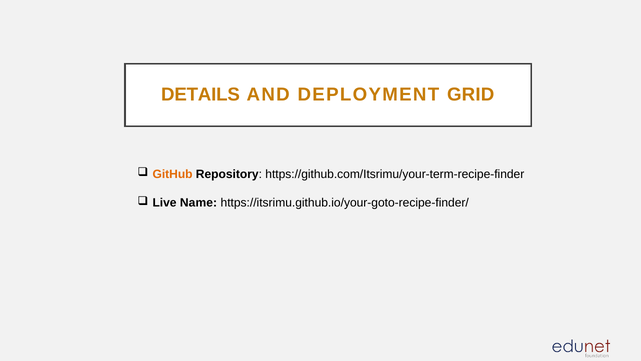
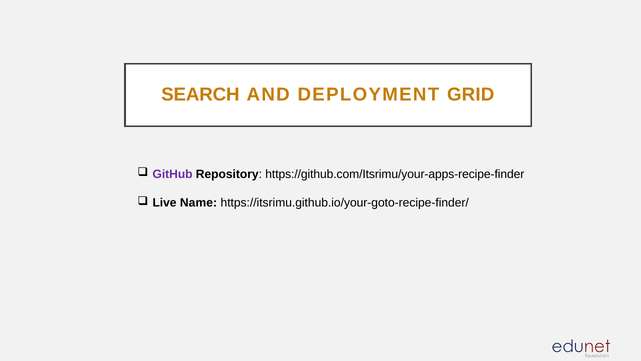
DETAILS: DETAILS -> SEARCH
GitHub colour: orange -> purple
https://github.com/Itsrimu/your-term-recipe-finder: https://github.com/Itsrimu/your-term-recipe-finder -> https://github.com/Itsrimu/your-apps-recipe-finder
